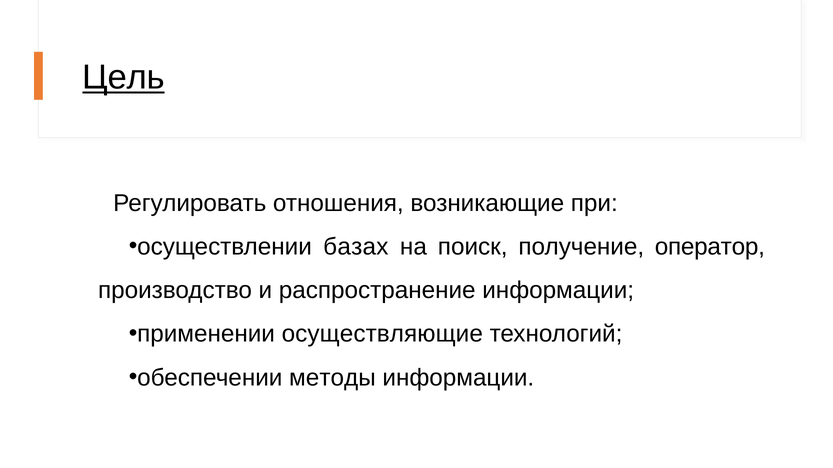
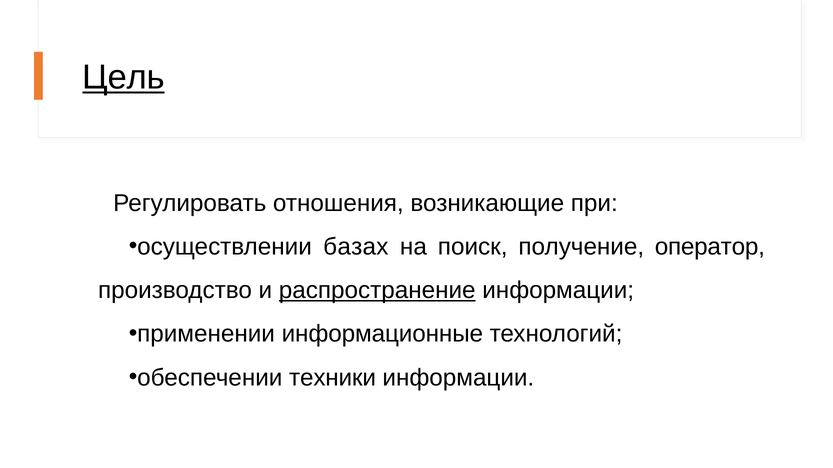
распространение underline: none -> present
осуществляющие: осуществляющие -> информационные
методы: методы -> техники
